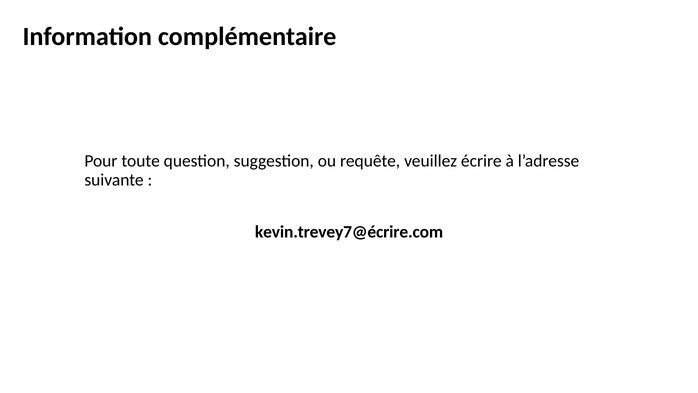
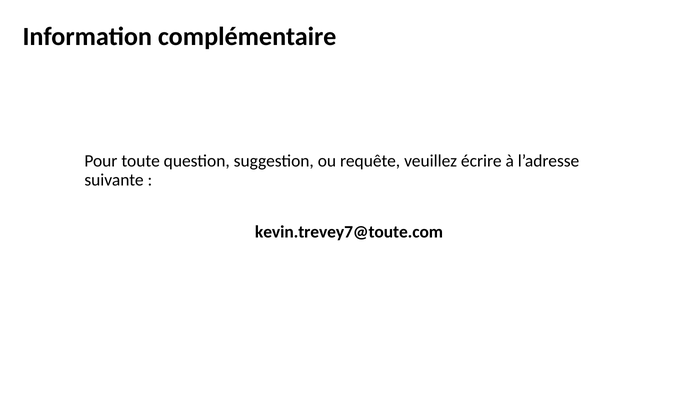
kevin.trevey7@écrire.com: kevin.trevey7@écrire.com -> kevin.trevey7@toute.com
